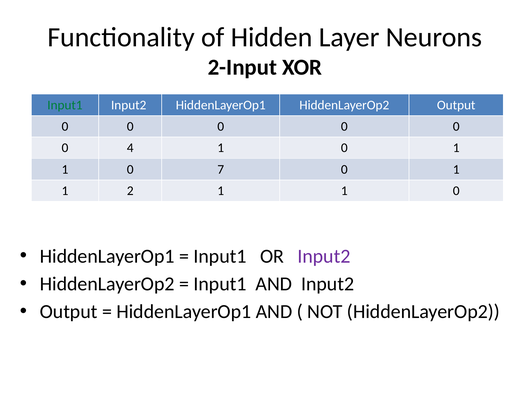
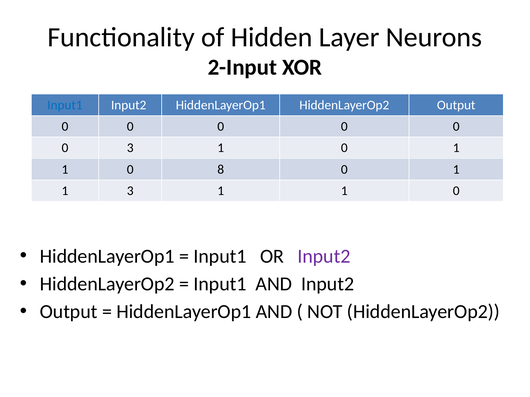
Input1 at (65, 105) colour: green -> blue
0 4: 4 -> 3
7: 7 -> 8
1 2: 2 -> 3
